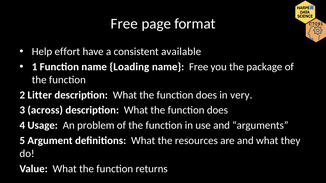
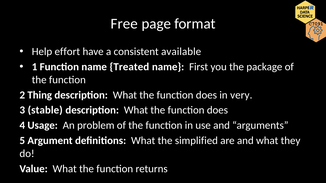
Loading: Loading -> Treated
name Free: Free -> First
Litter: Litter -> Thing
across: across -> stable
resources: resources -> simplified
